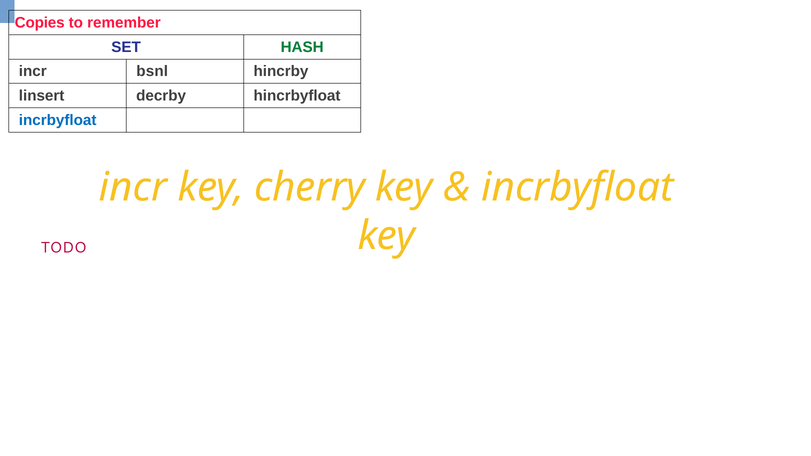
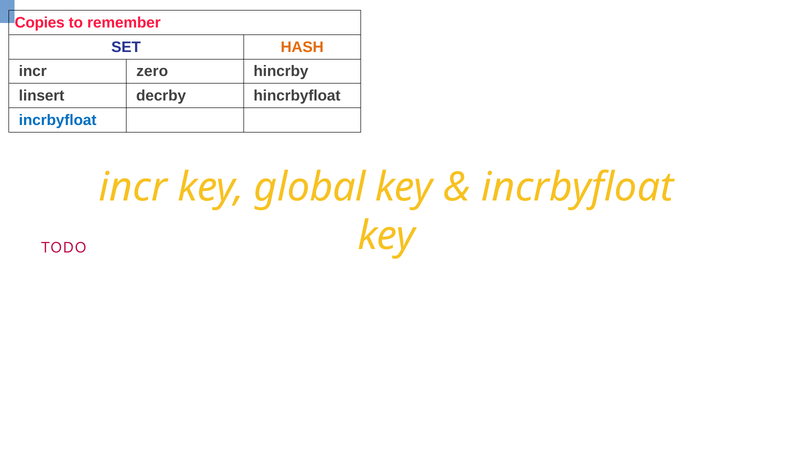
HASH colour: green -> orange
bsnl: bsnl -> zero
cherry: cherry -> global
